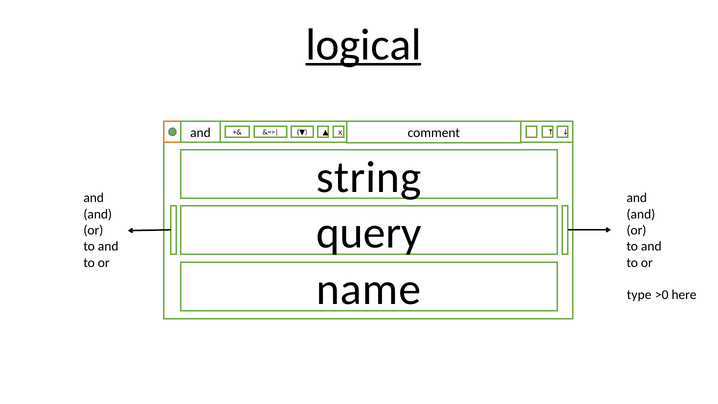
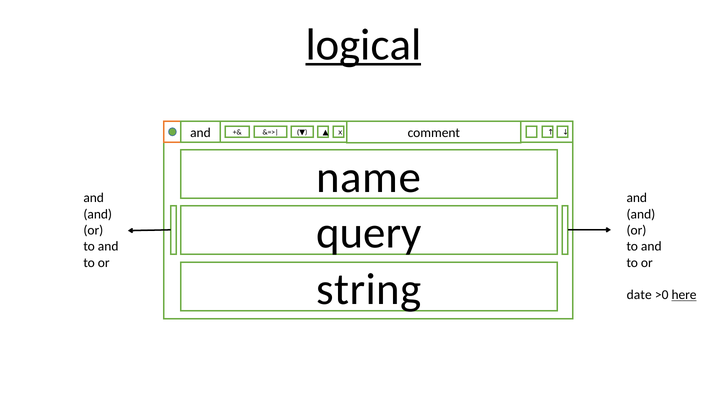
string: string -> name
name: name -> string
type: type -> date
here underline: none -> present
